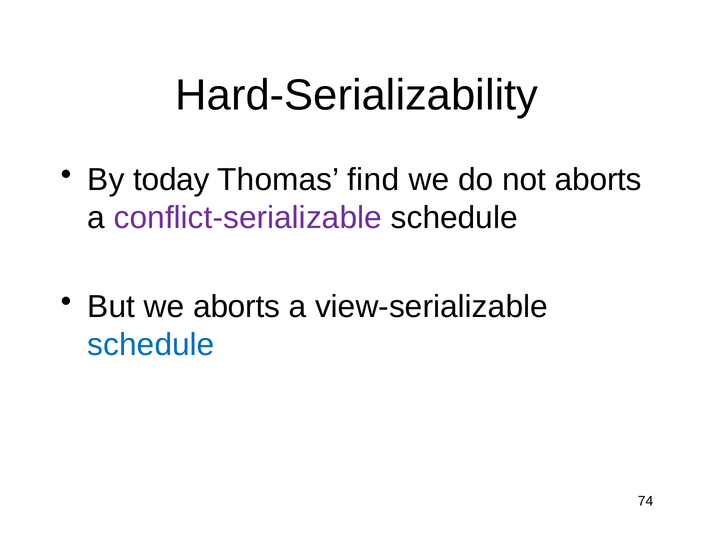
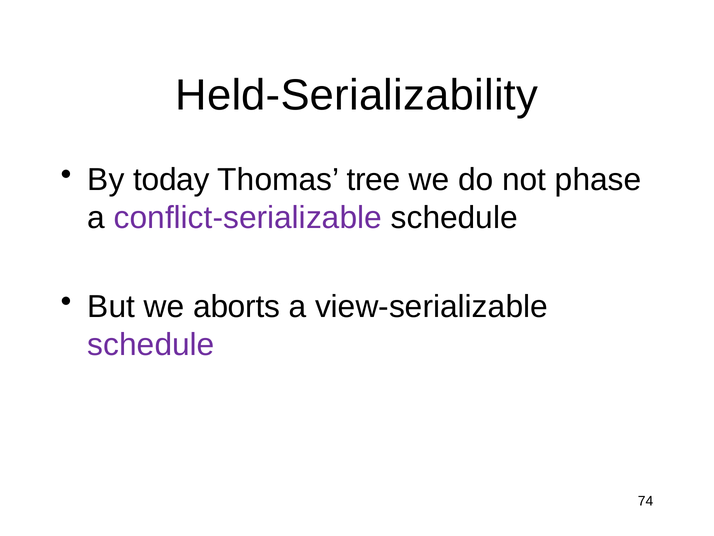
Hard-Serializability: Hard-Serializability -> Held-Serializability
find: find -> tree
not aborts: aborts -> phase
schedule at (151, 345) colour: blue -> purple
